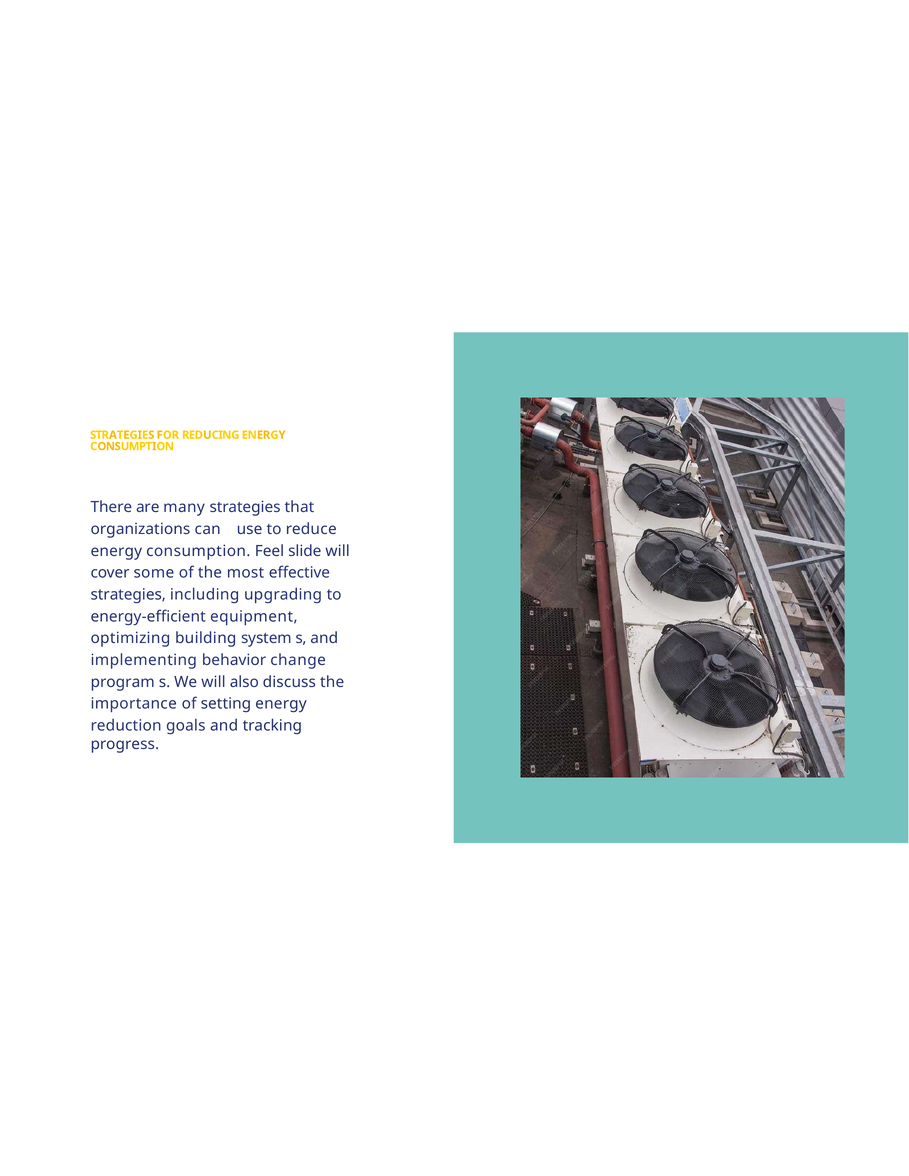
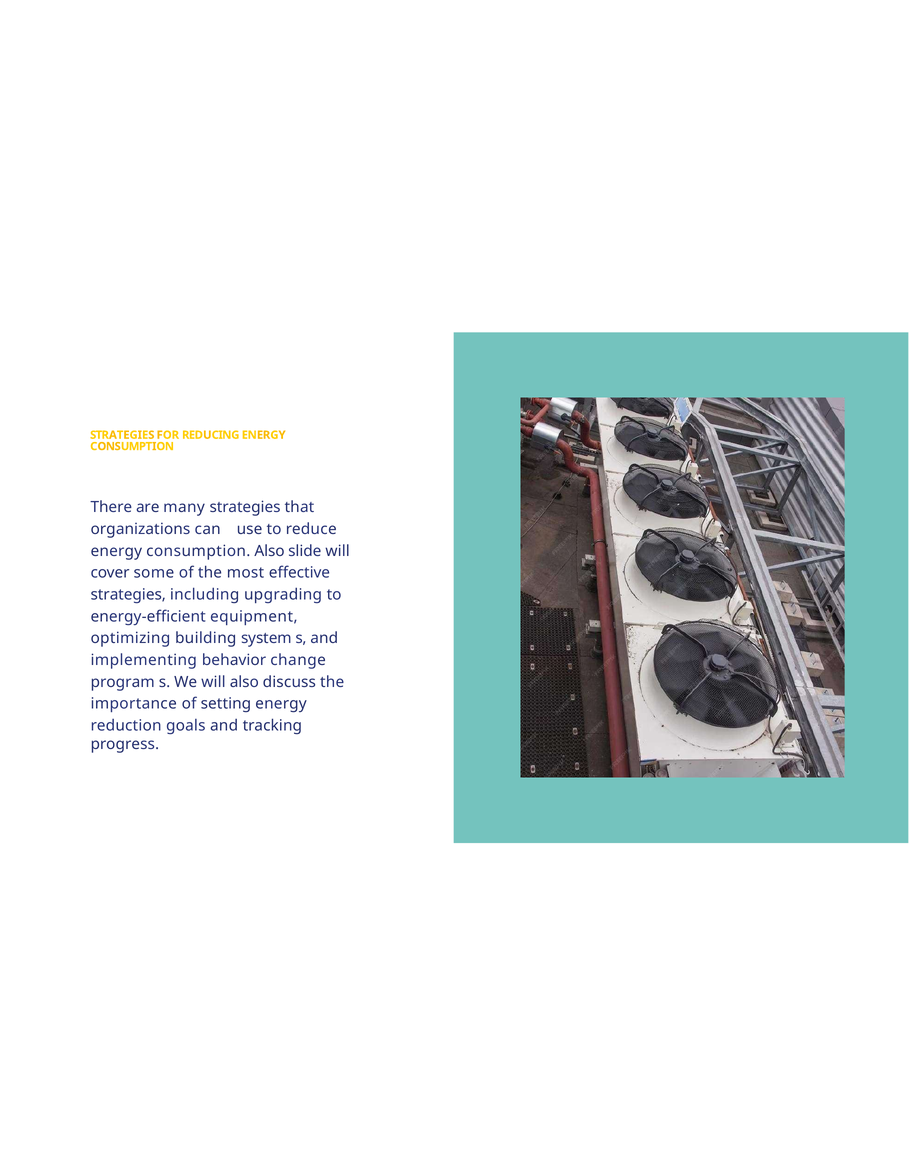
consumption Feel: Feel -> Also
